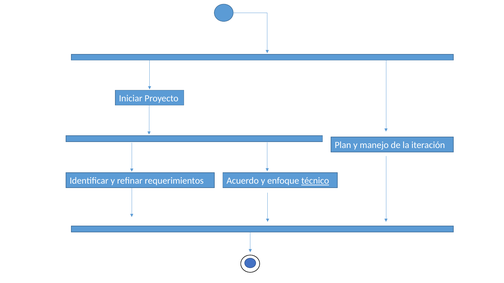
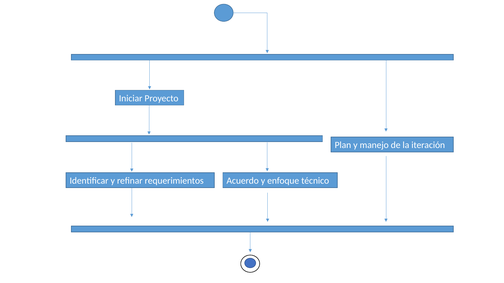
técnico underline: present -> none
